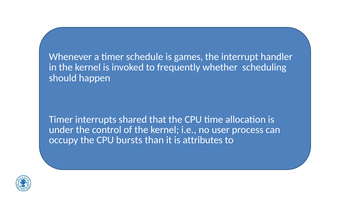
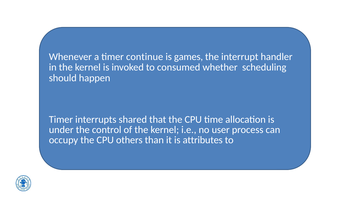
schedule: schedule -> continue
frequently: frequently -> consumed
bursts: bursts -> others
